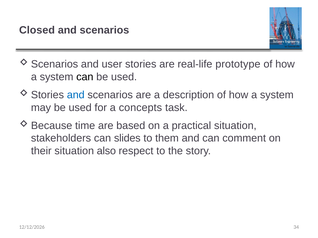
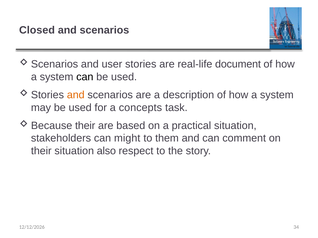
prototype: prototype -> document
and at (76, 95) colour: blue -> orange
time at (85, 126): time -> their
slides: slides -> might
